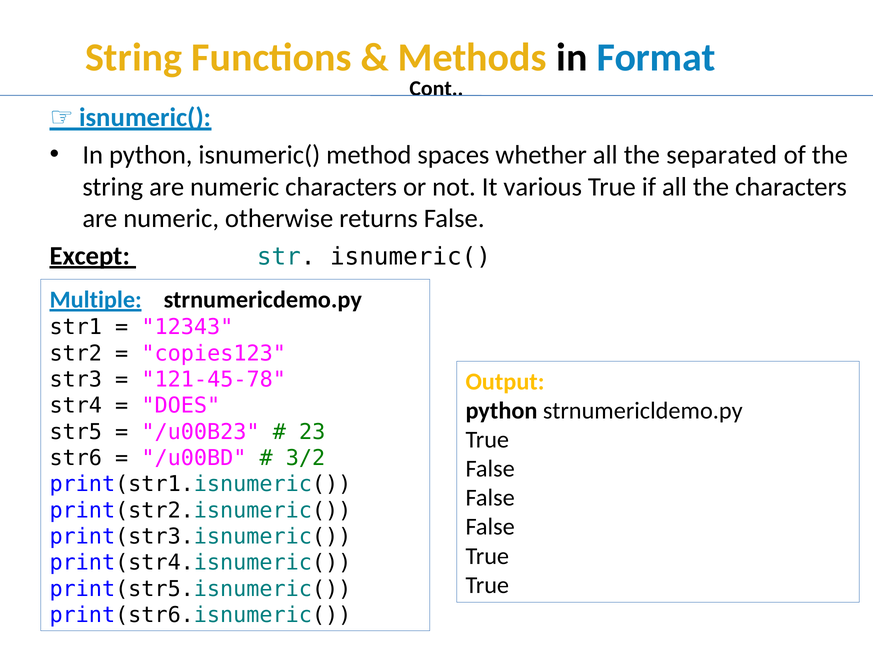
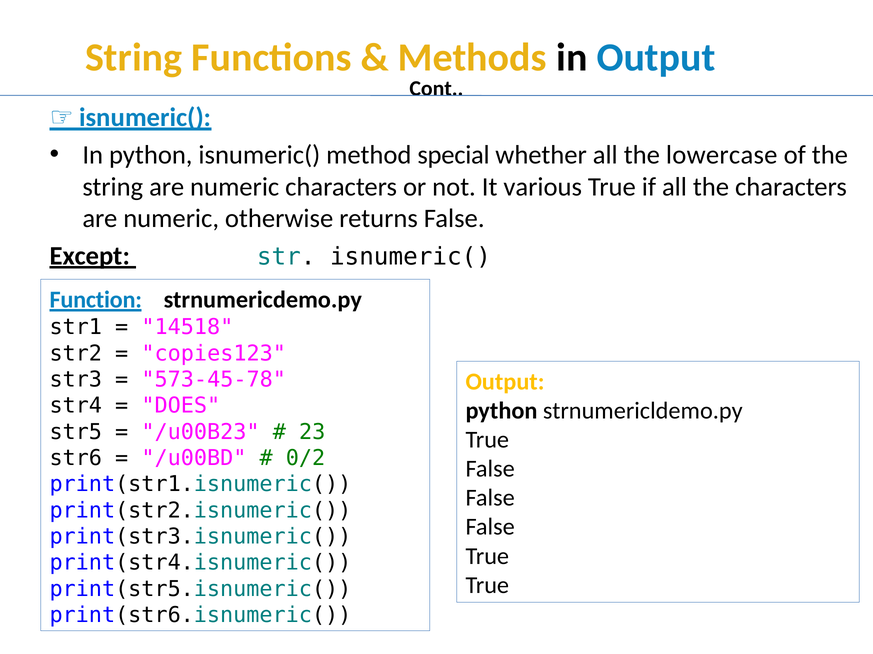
in Format: Format -> Output
spaces: spaces -> special
separated: separated -> lowercase
Multiple: Multiple -> Function
12343: 12343 -> 14518
121-45-78: 121-45-78 -> 573-45-78
3/2: 3/2 -> 0/2
